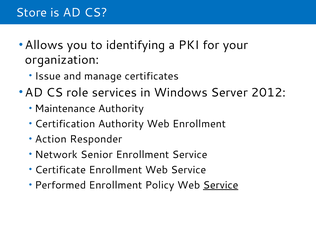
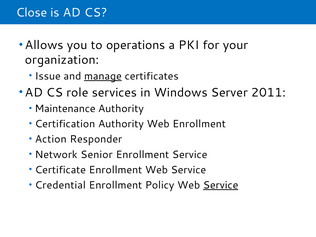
Store: Store -> Close
identifying: identifying -> operations
manage underline: none -> present
2012: 2012 -> 2011
Performed: Performed -> Credential
